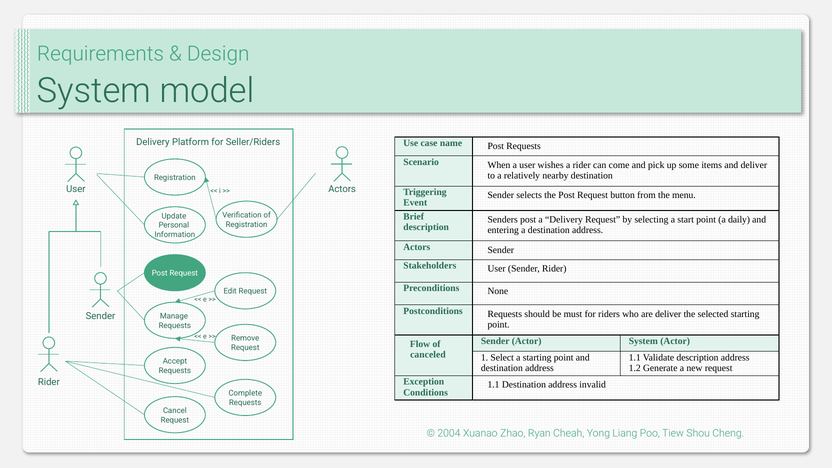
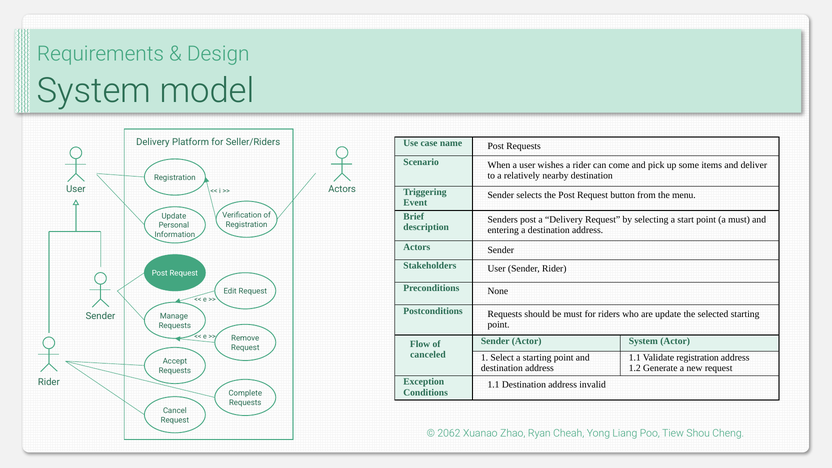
a daily: daily -> must
are deliver: deliver -> update
Validate description: description -> registration
2004: 2004 -> 2062
